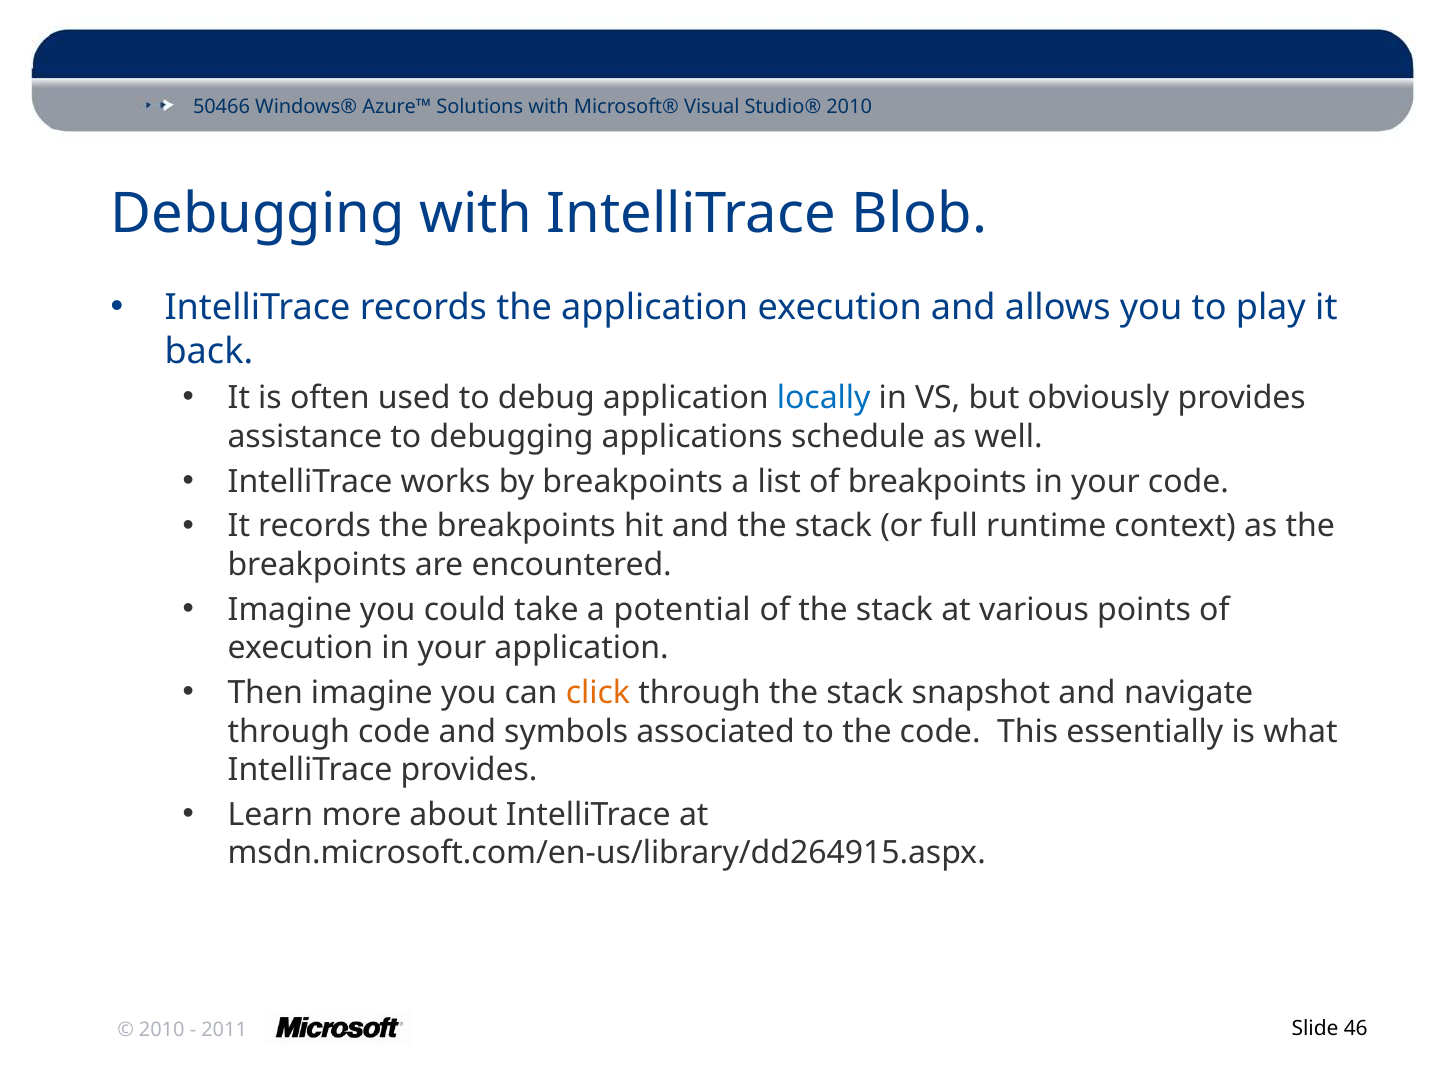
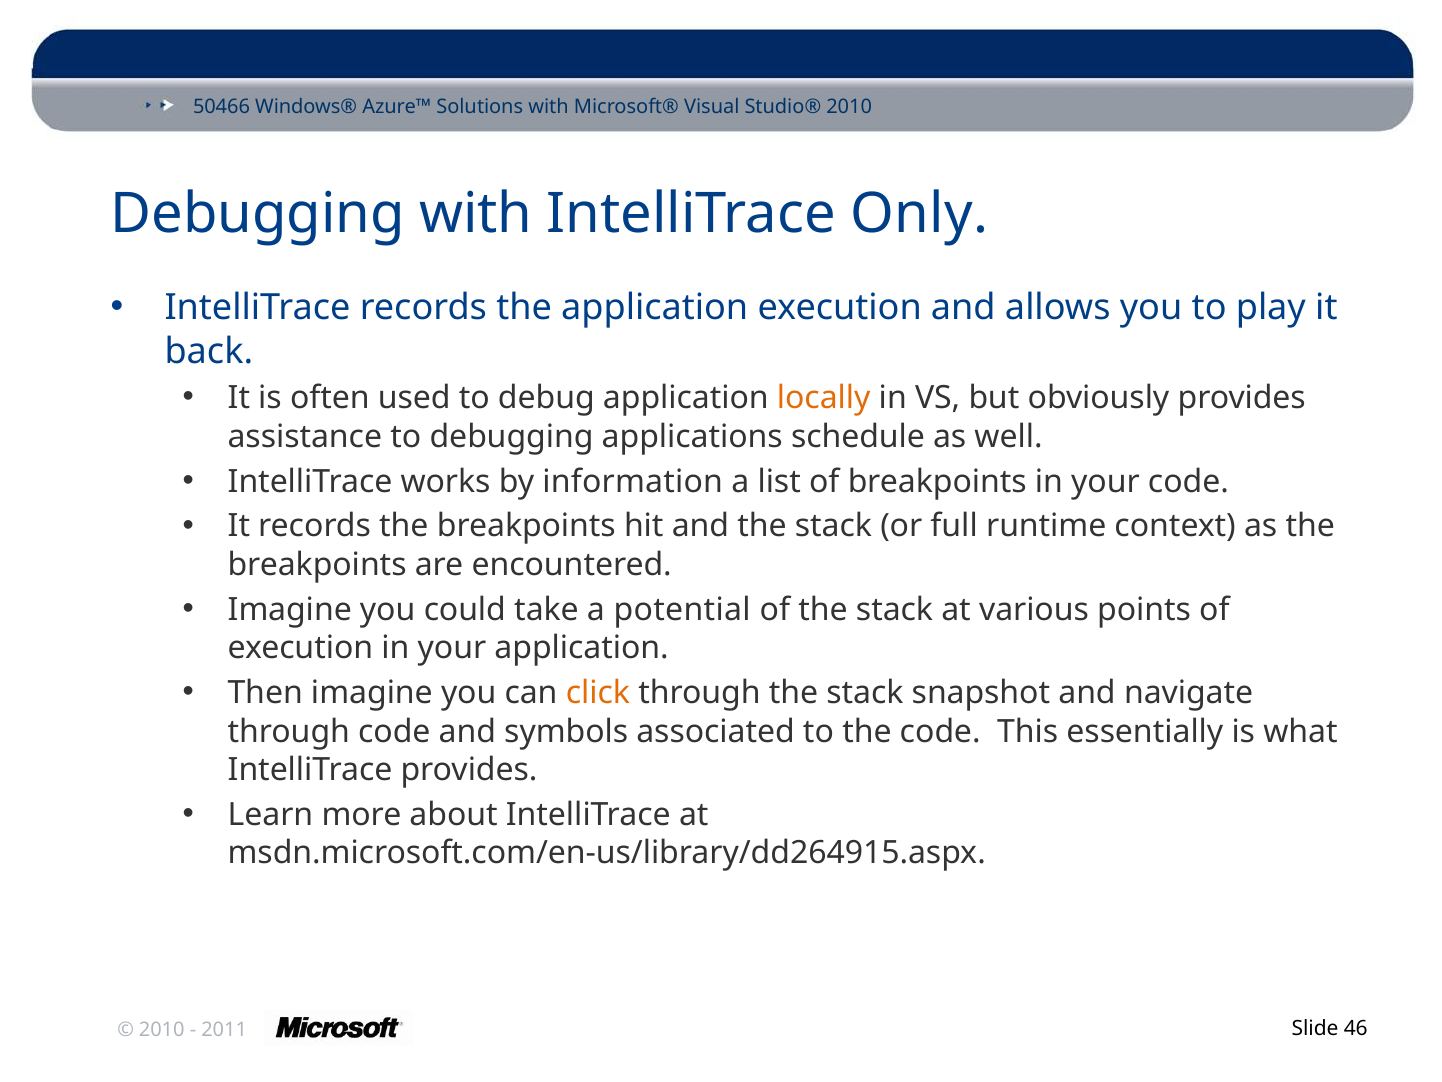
Blob: Blob -> Only
locally colour: blue -> orange
by breakpoints: breakpoints -> information
